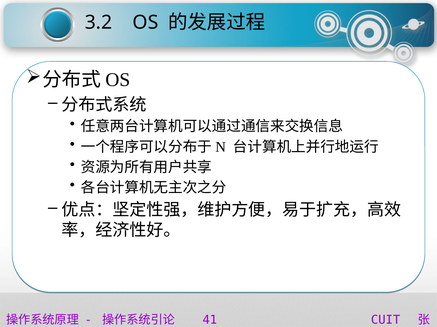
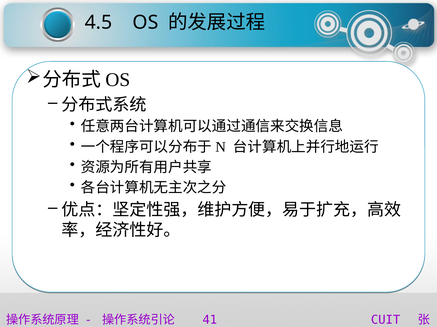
3.2: 3.2 -> 4.5
